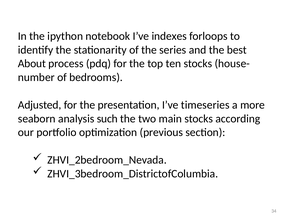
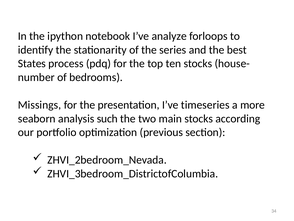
indexes: indexes -> analyze
About: About -> States
Adjusted: Adjusted -> Missings
